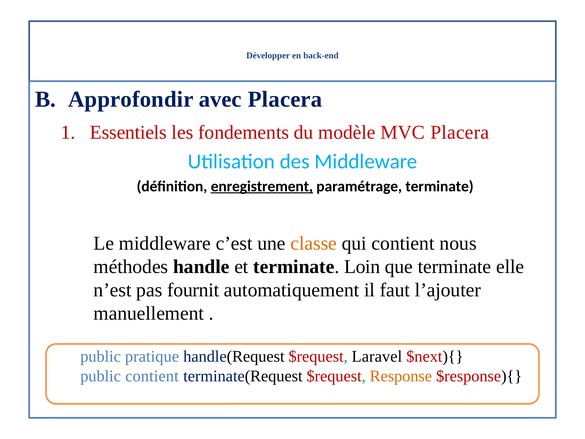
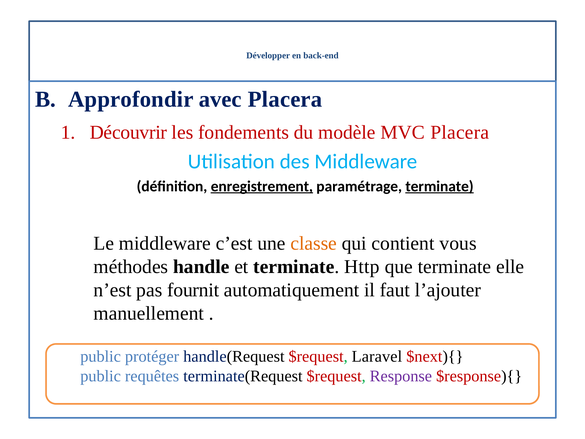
Essentiels: Essentiels -> Découvrir
terminate at (440, 186) underline: none -> present
nous: nous -> vous
Loin: Loin -> Http
pratique: pratique -> protéger
public contient: contient -> requêtes
Response colour: orange -> purple
